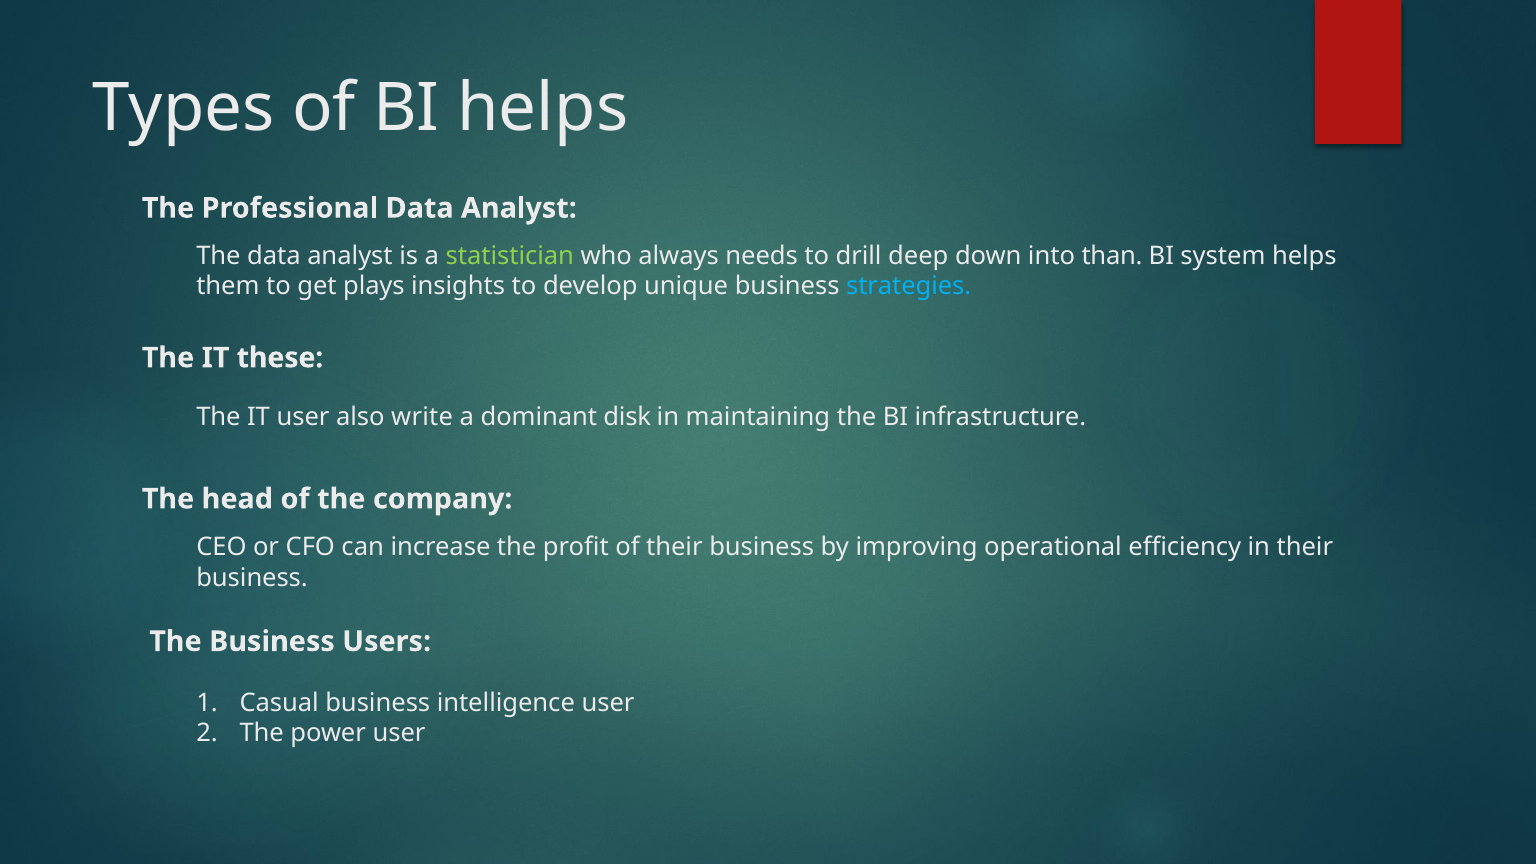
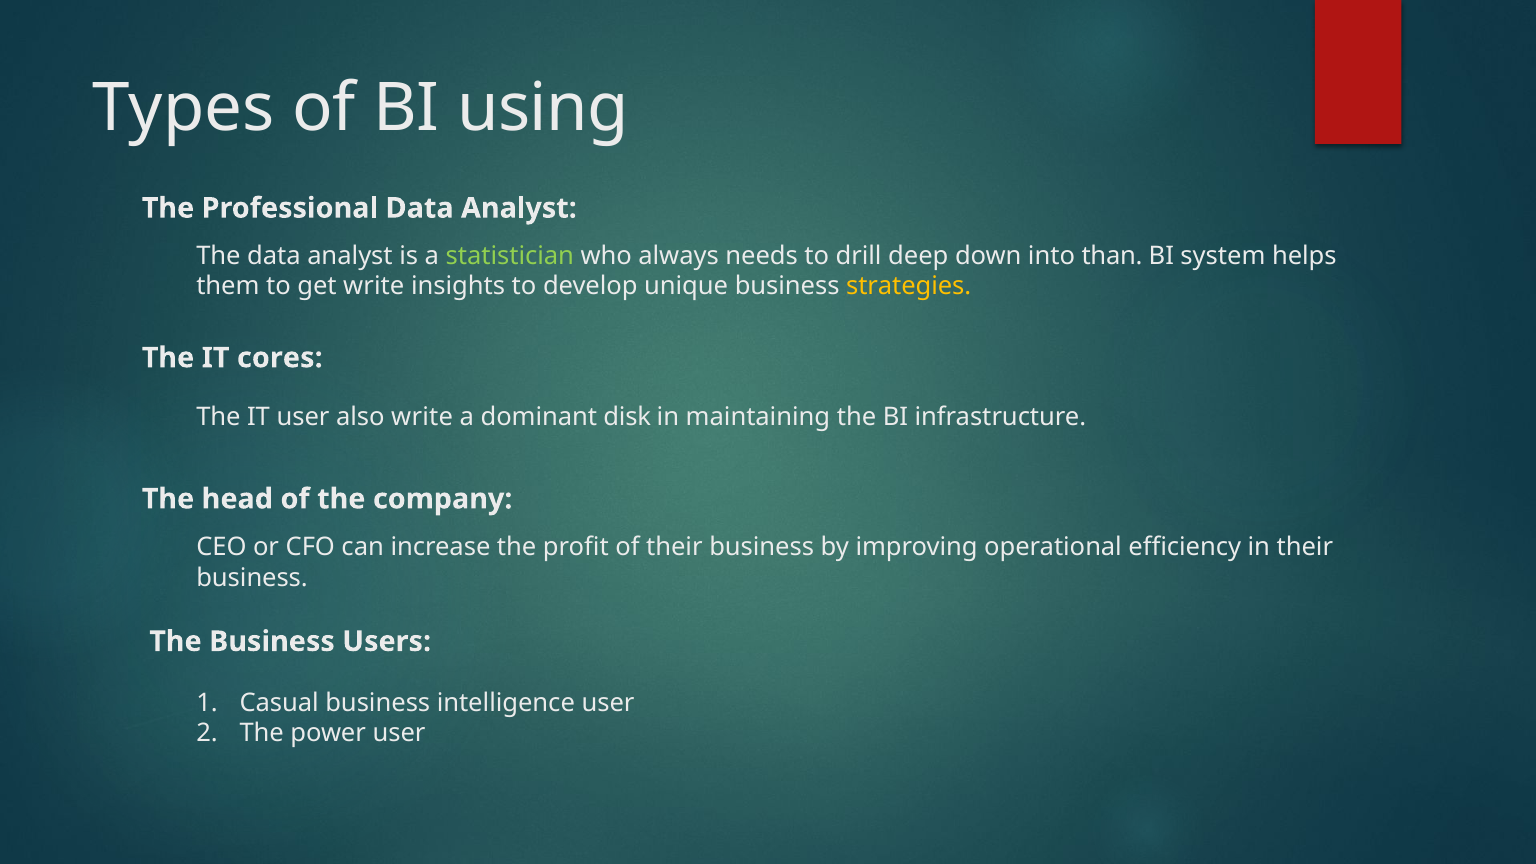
BI helps: helps -> using
get plays: plays -> write
strategies colour: light blue -> yellow
these: these -> cores
